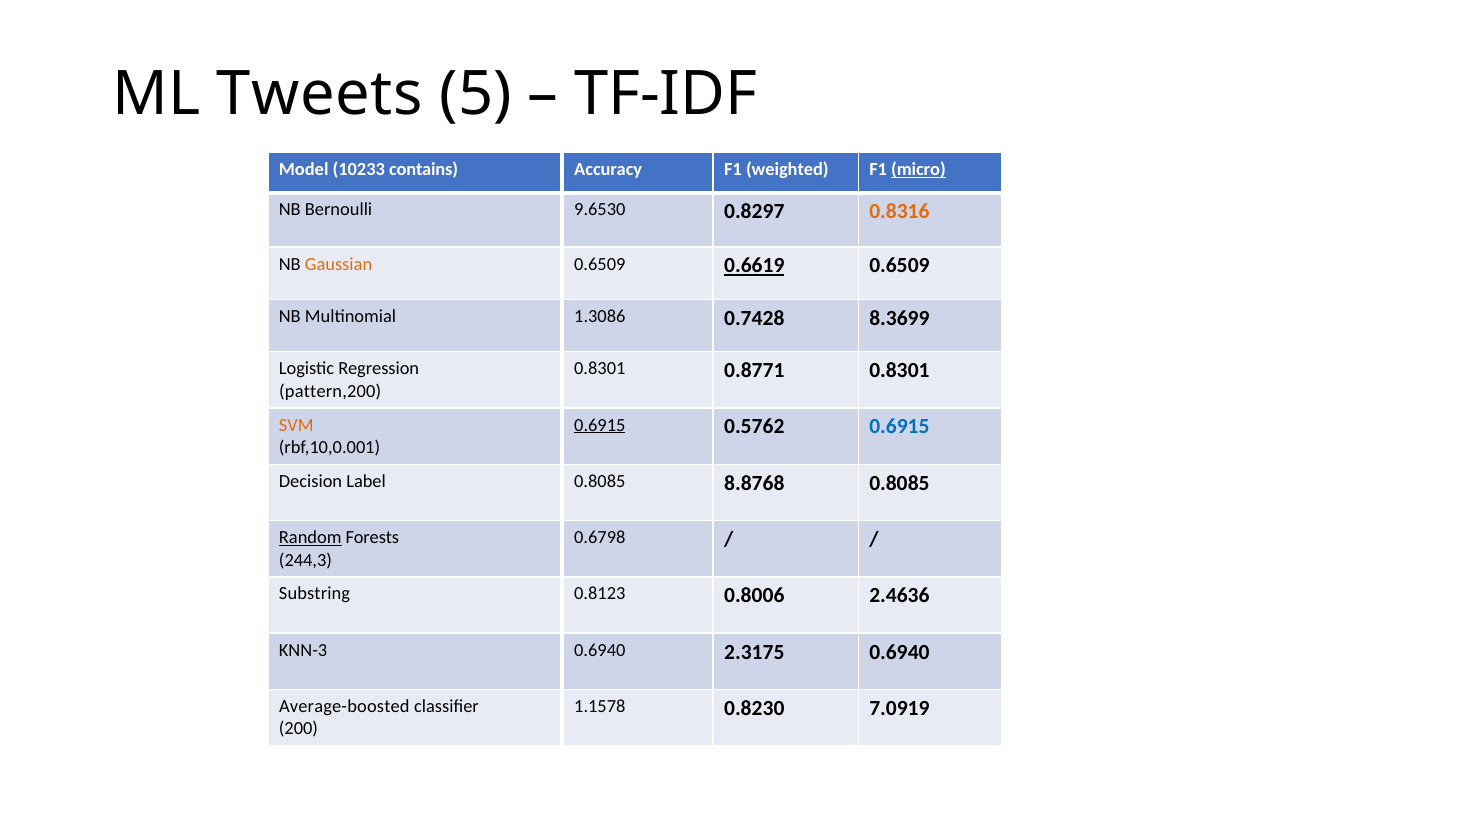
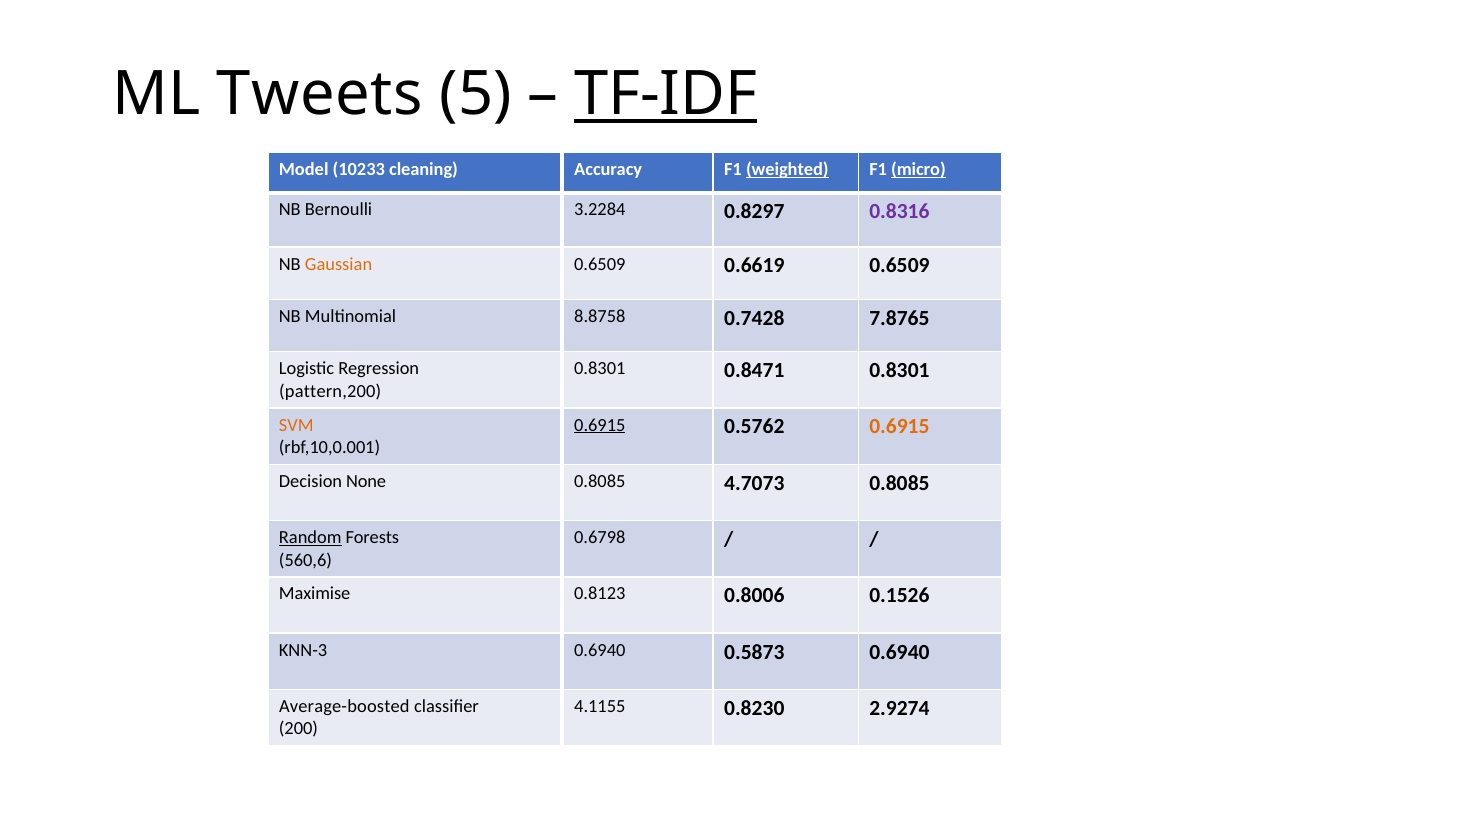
TF-IDF underline: none -> present
contains: contains -> cleaning
weighted underline: none -> present
9.6530: 9.6530 -> 3.2284
0.8316 colour: orange -> purple
0.6619 underline: present -> none
1.3086: 1.3086 -> 8.8758
8.3699: 8.3699 -> 7.8765
0.8771: 0.8771 -> 0.8471
0.6915 at (899, 427) colour: blue -> orange
Label: Label -> None
8.8768: 8.8768 -> 4.7073
244,3: 244,3 -> 560,6
Substring: Substring -> Maximise
2.4636: 2.4636 -> 0.1526
2.3175: 2.3175 -> 0.5873
1.1578: 1.1578 -> 4.1155
7.0919: 7.0919 -> 2.9274
